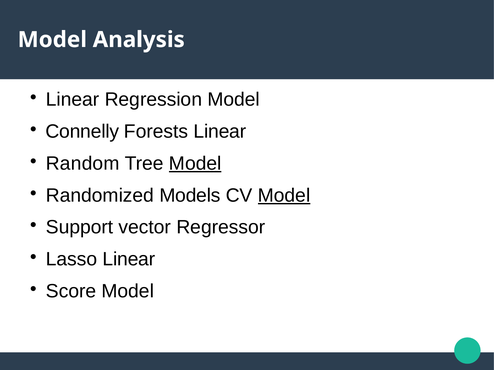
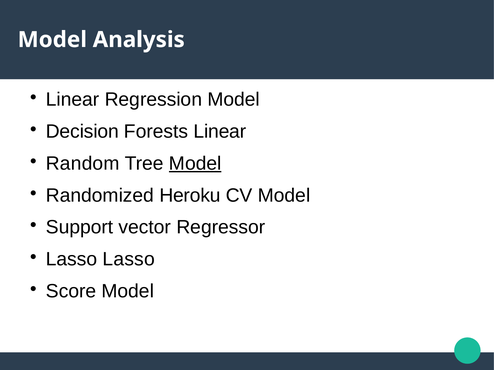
Connelly: Connelly -> Decision
Models: Models -> Heroku
Model at (284, 196) underline: present -> none
Lasso Linear: Linear -> Lasso
